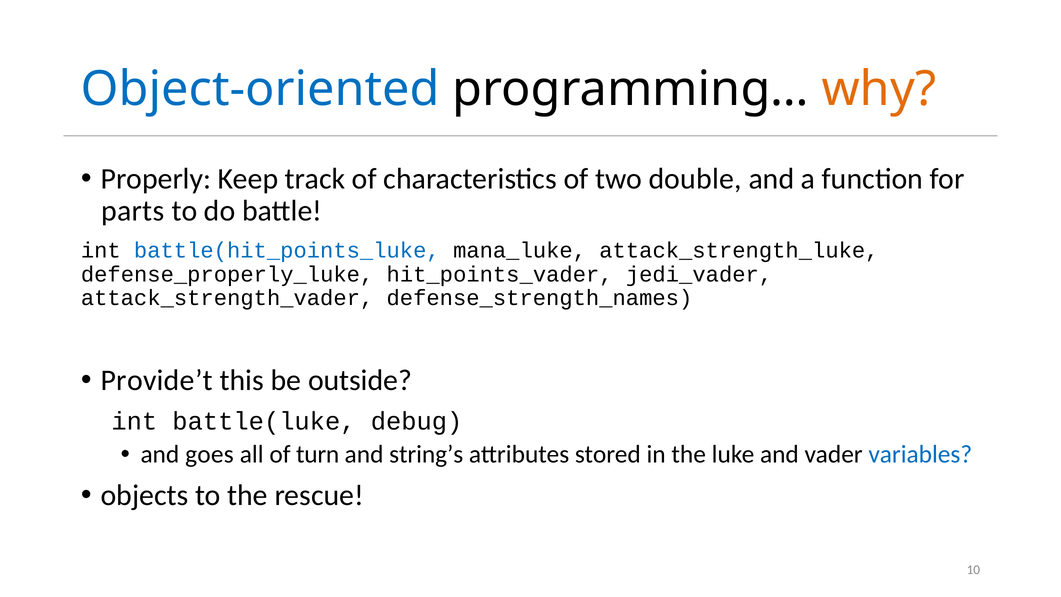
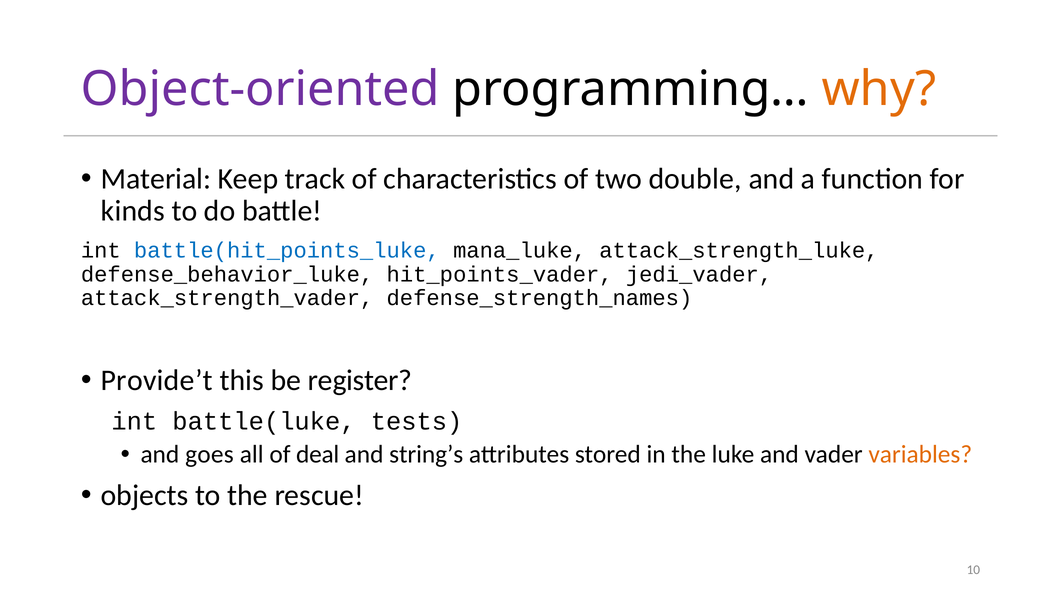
Object-oriented colour: blue -> purple
Properly: Properly -> Material
parts: parts -> kinds
defense_properly_luke: defense_properly_luke -> defense_behavior_luke
outside: outside -> register
debug: debug -> tests
turn: turn -> deal
variables colour: blue -> orange
